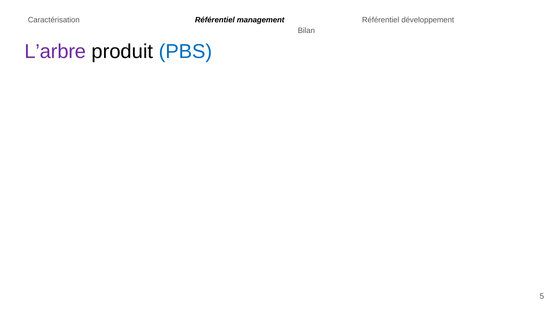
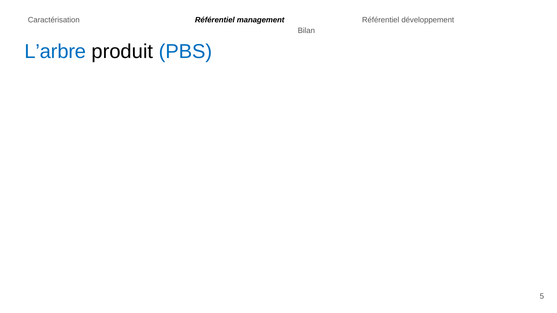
L’arbre colour: purple -> blue
